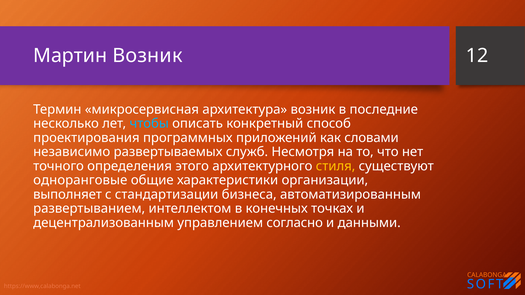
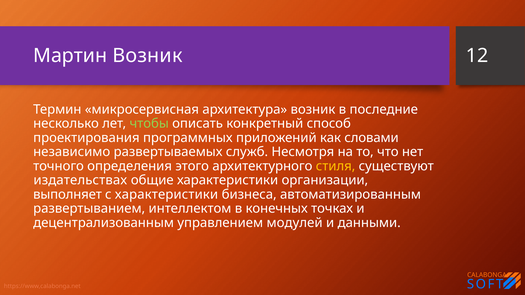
чтобы colour: light blue -> light green
одноранговые: одноранговые -> издательствах
с стандартизации: стандартизации -> характеристики
согласно: согласно -> модулей
